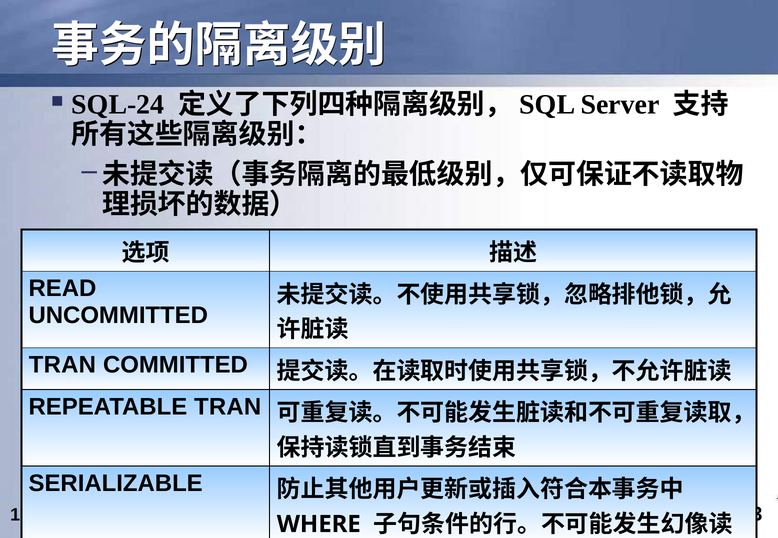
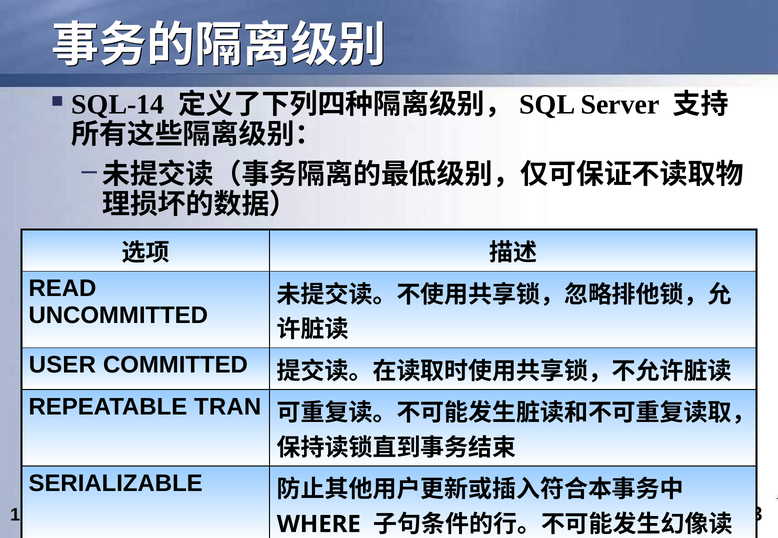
SQL-24: SQL-24 -> SQL-14
TRAN at (62, 365): TRAN -> USER
